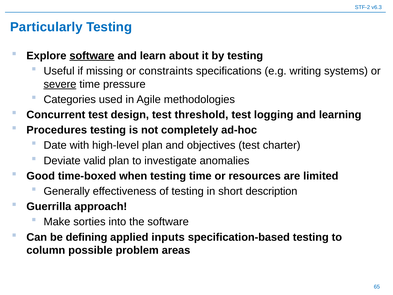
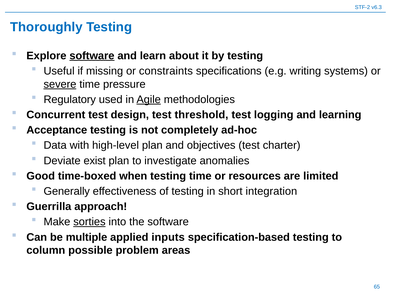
Particularly: Particularly -> Thoroughly
Categories: Categories -> Regulatory
Agile underline: none -> present
Procedures: Procedures -> Acceptance
Date: Date -> Data
valid: valid -> exist
description: description -> integration
sorties underline: none -> present
defining: defining -> multiple
